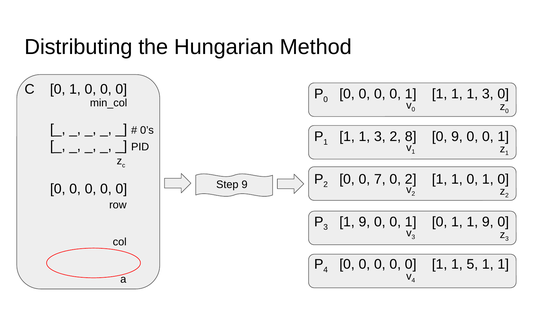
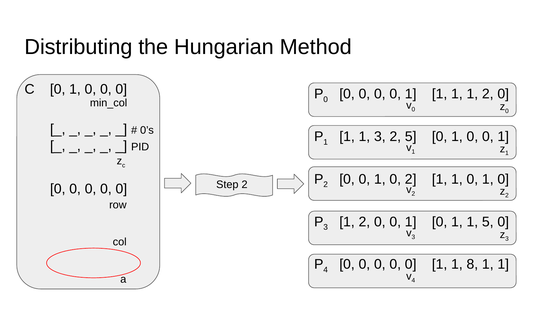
3 at (488, 94): 3 -> 2
2 8: 8 -> 5
9 at (457, 137): 9 -> 1
7 at (380, 179): 7 -> 1
Step 9: 9 -> 2
3 1 9: 9 -> 2
1 1 9: 9 -> 5
5: 5 -> 8
